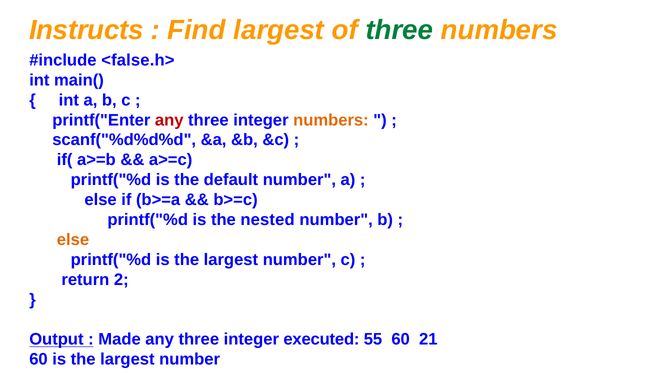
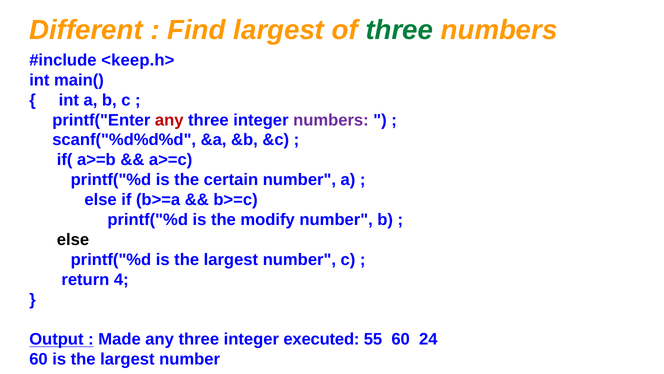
Instructs: Instructs -> Different
<false.h>: <false.h> -> <keep.h>
numbers at (331, 120) colour: orange -> purple
default: default -> certain
nested: nested -> modify
else at (73, 239) colour: orange -> black
2: 2 -> 4
21: 21 -> 24
